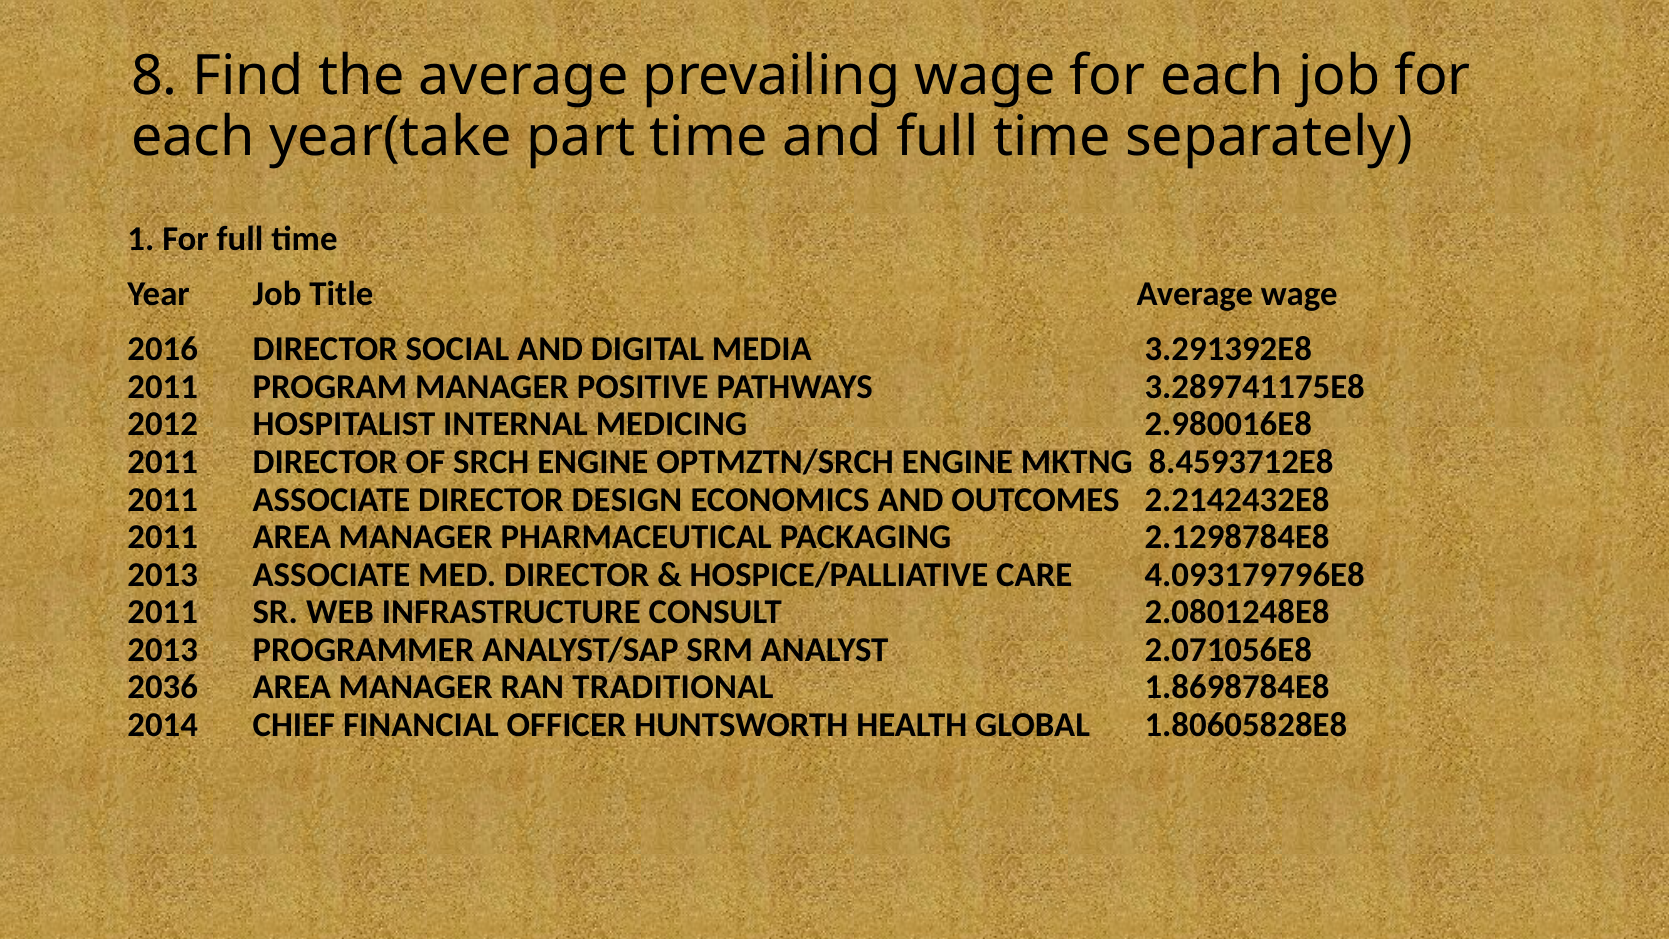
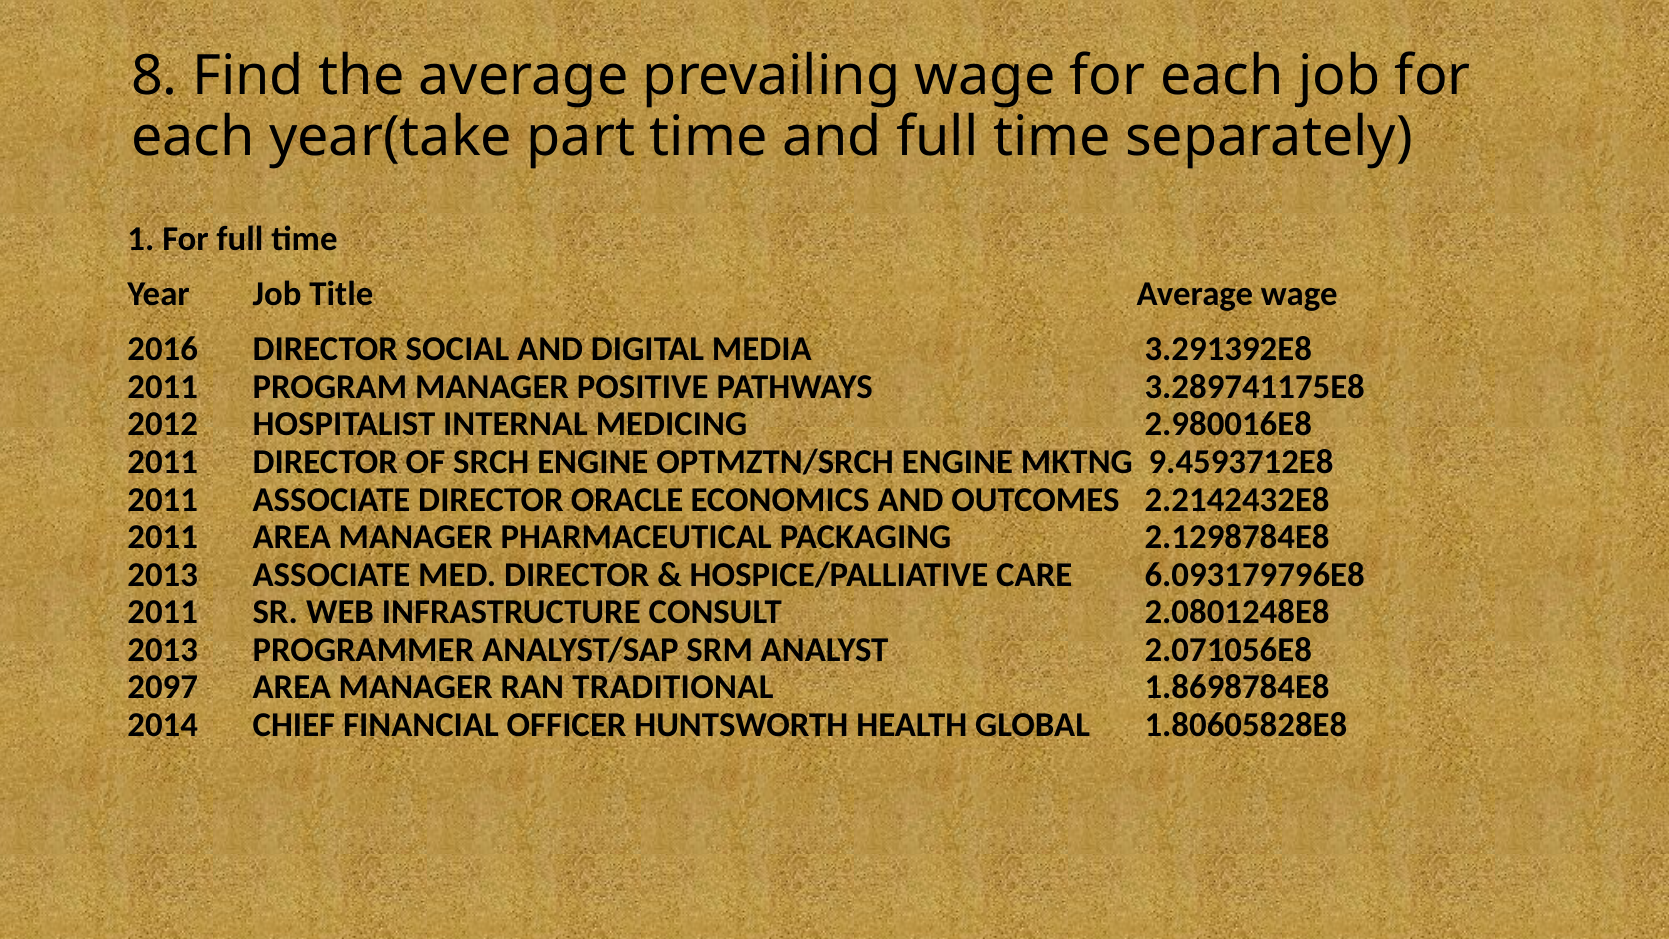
8.4593712E8: 8.4593712E8 -> 9.4593712E8
DESIGN: DESIGN -> ORACLE
4.093179796E8: 4.093179796E8 -> 6.093179796E8
2036: 2036 -> 2097
